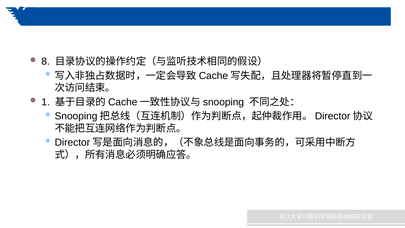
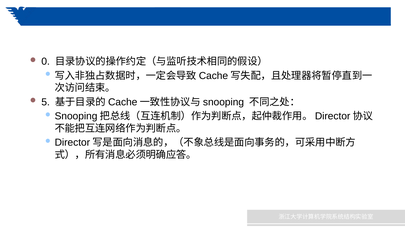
8: 8 -> 0
1: 1 -> 5
